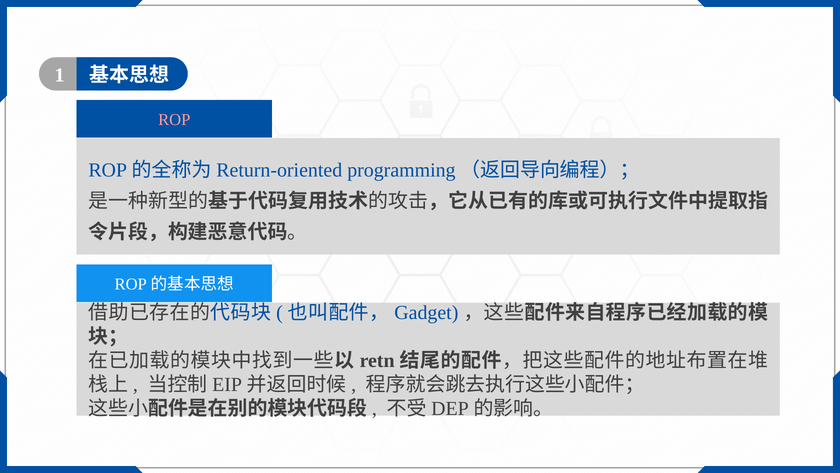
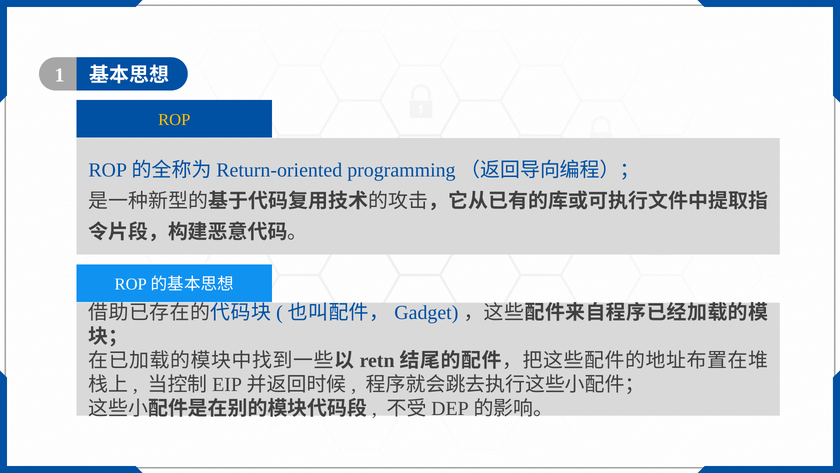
ROP colour: pink -> yellow
